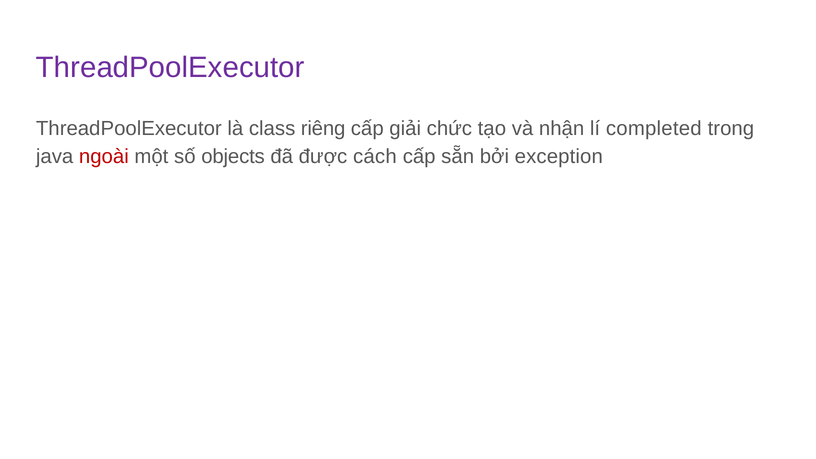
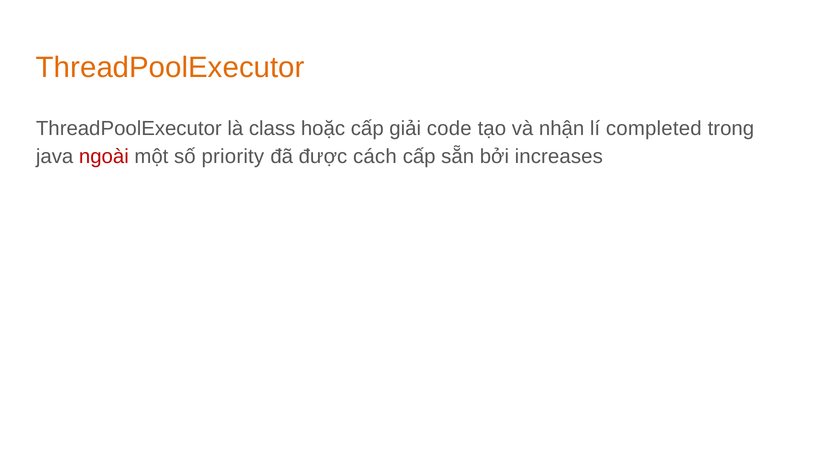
ThreadPoolExecutor at (170, 68) colour: purple -> orange
riêng: riêng -> hoặc
chức: chức -> code
objects: objects -> priority
exception: exception -> increases
